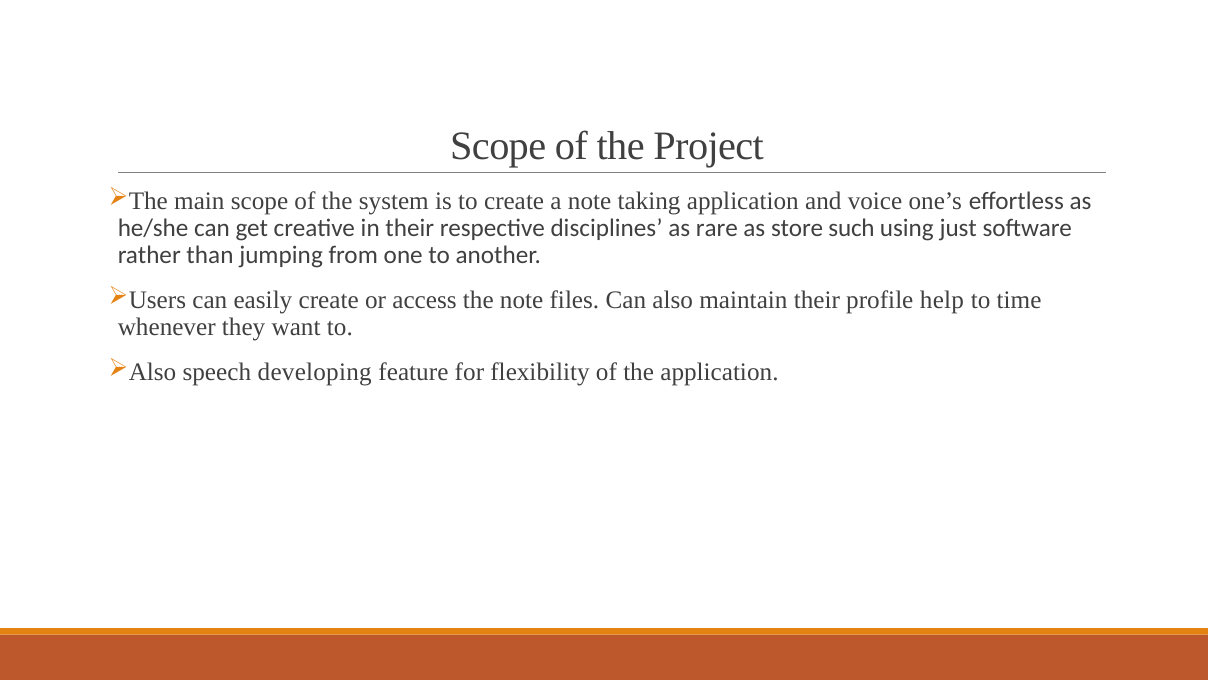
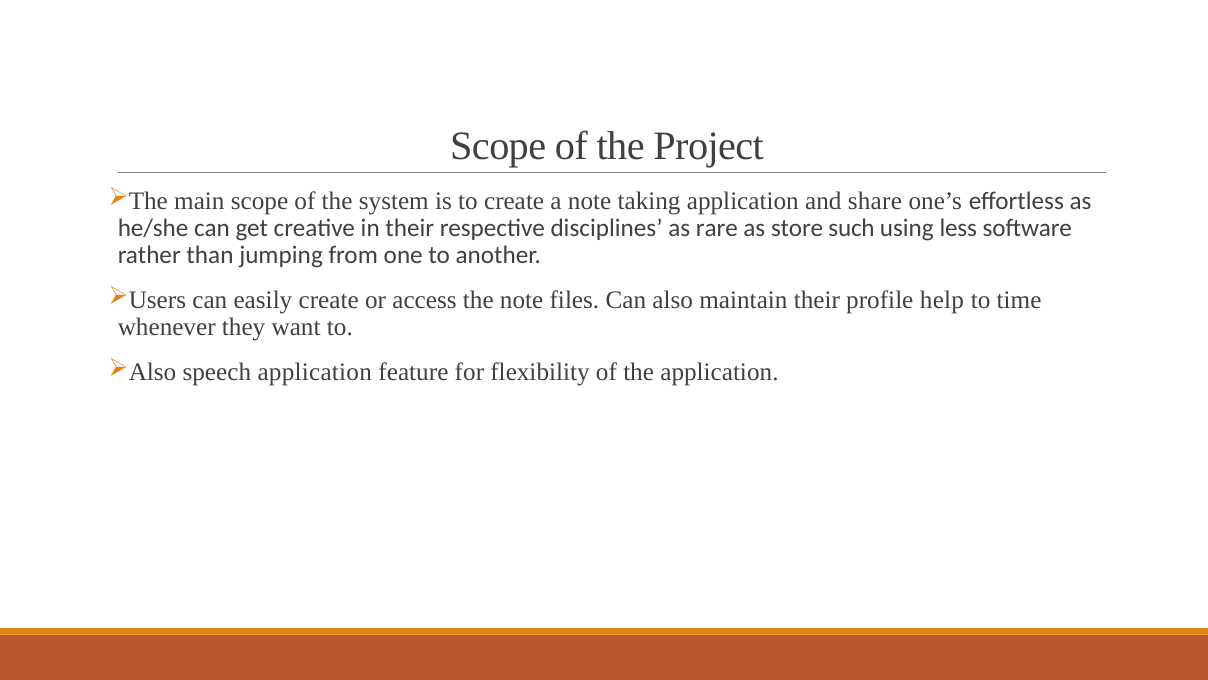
voice: voice -> share
just: just -> less
speech developing: developing -> application
